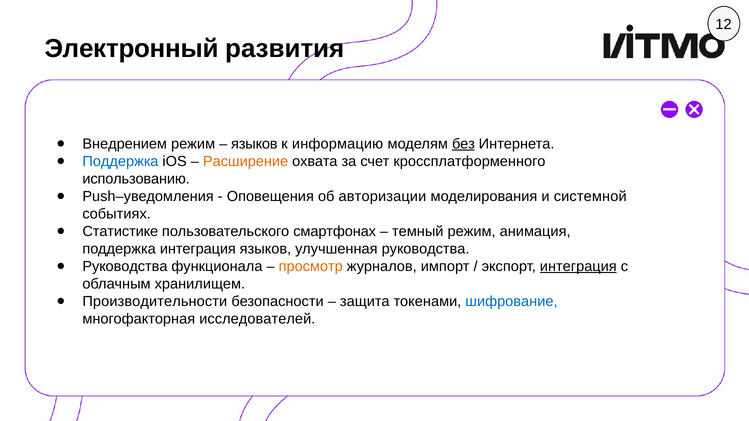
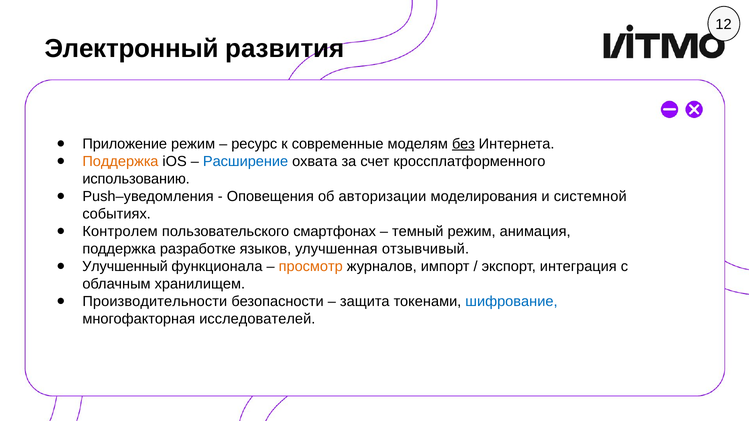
Внедрением: Внедрением -> Приложение
языков at (254, 144): языков -> ресурс
информацию: информацию -> современные
Поддержка at (120, 162) colour: blue -> orange
Расширение colour: orange -> blue
Статистике: Статистике -> Контролем
поддержка интеграция: интеграция -> разработке
улучшенная руководства: руководства -> отзывчивый
Руководства at (125, 267): Руководства -> Улучшенный
интеграция at (578, 267) underline: present -> none
